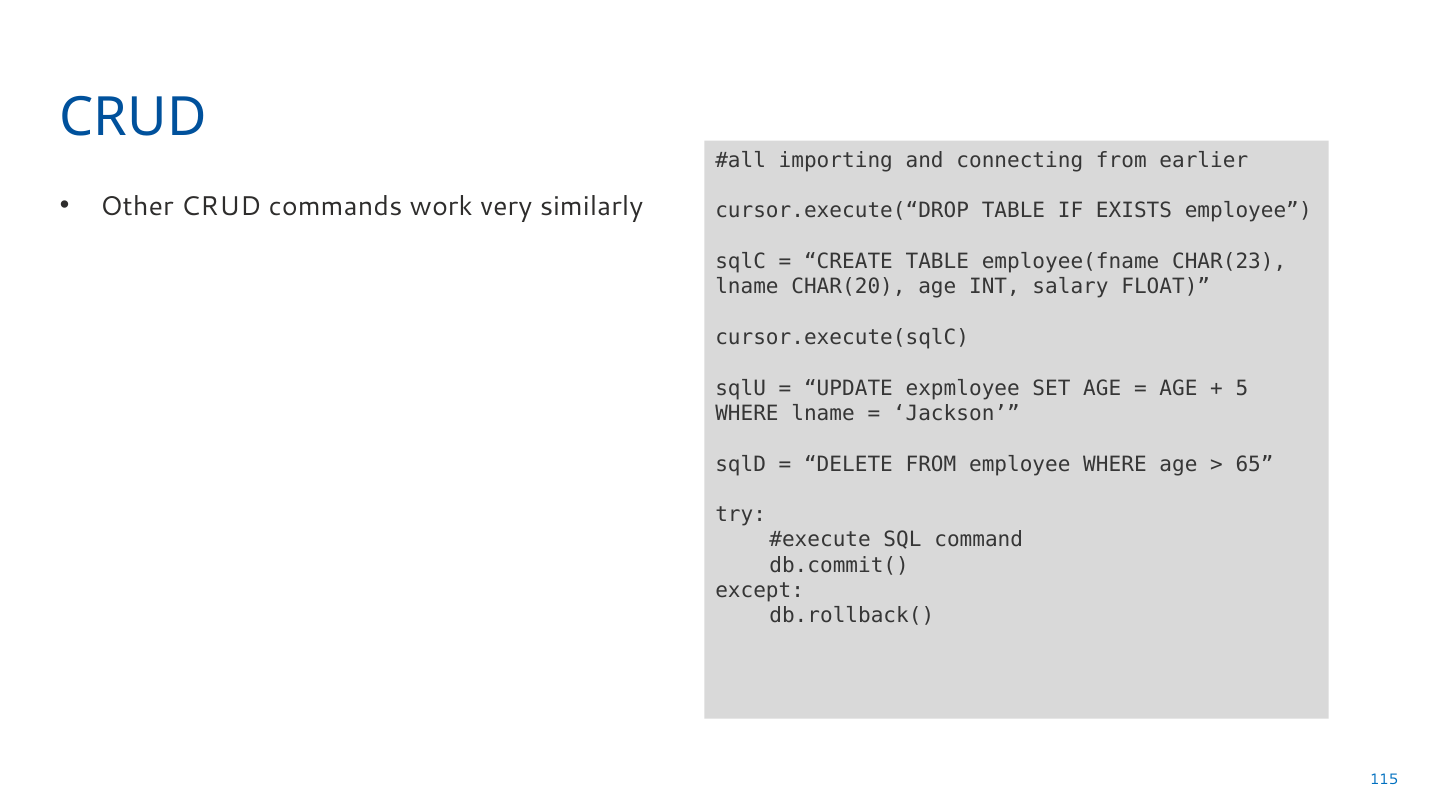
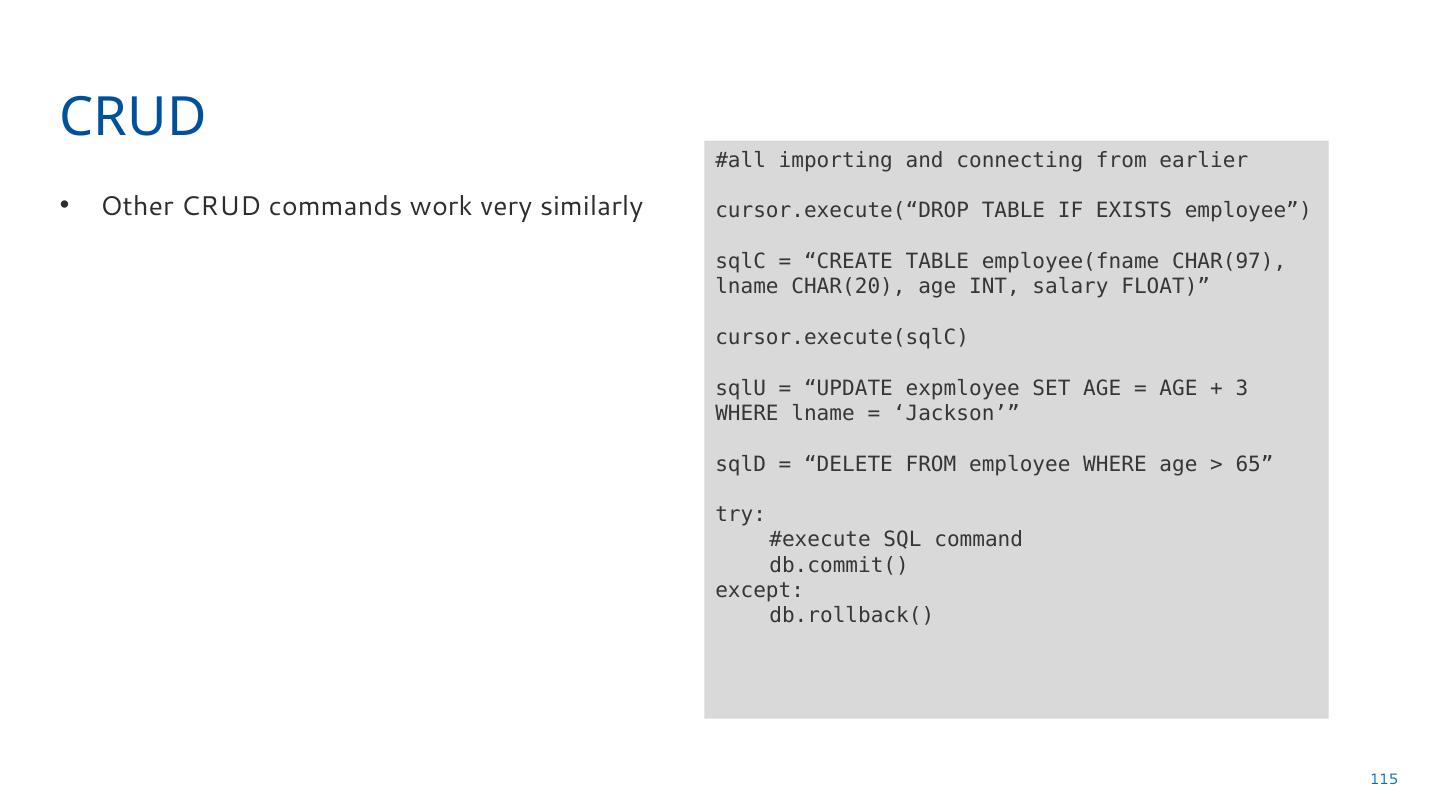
CHAR(23: CHAR(23 -> CHAR(97
5: 5 -> 3
